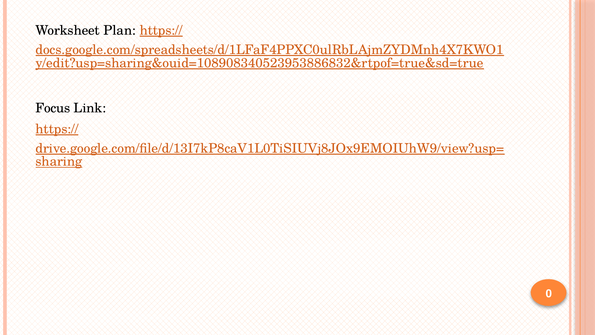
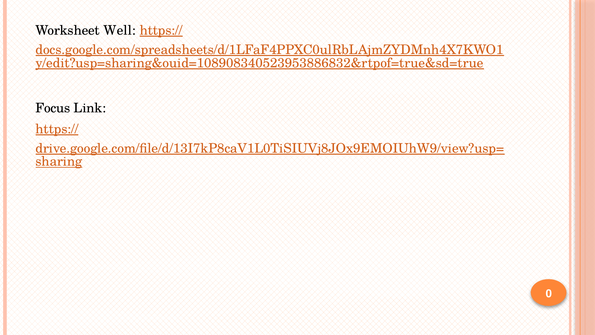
Plan: Plan -> Well
